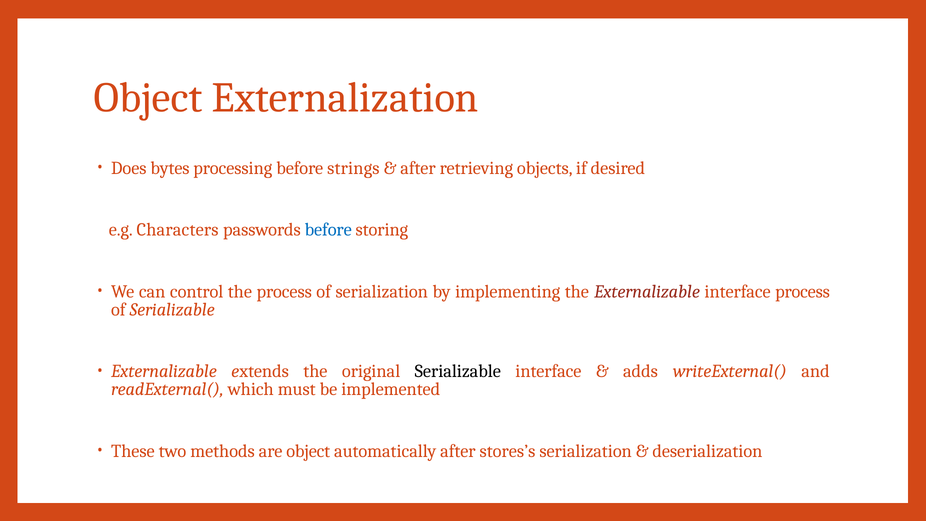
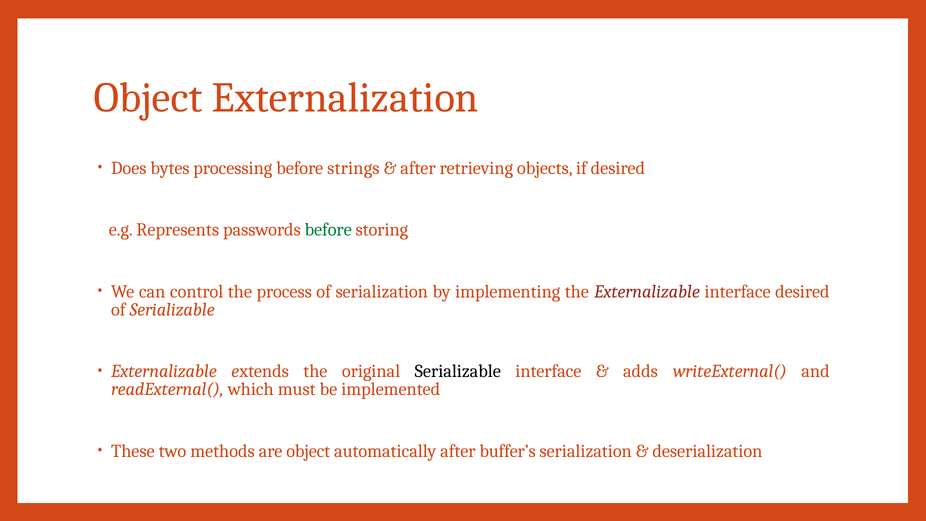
Characters: Characters -> Represents
before at (328, 230) colour: blue -> green
interface process: process -> desired
stores’s: stores’s -> buffer’s
